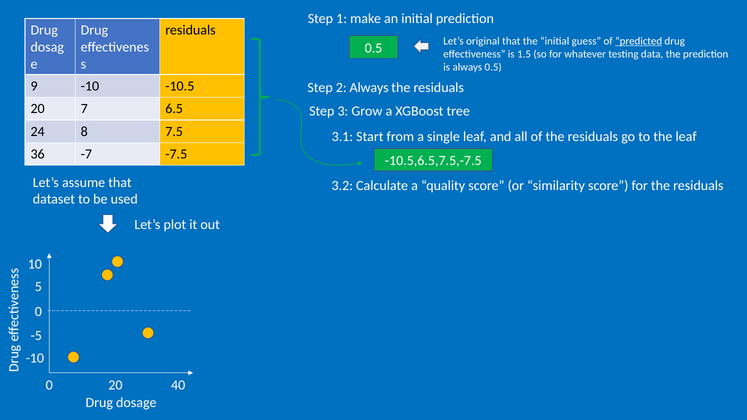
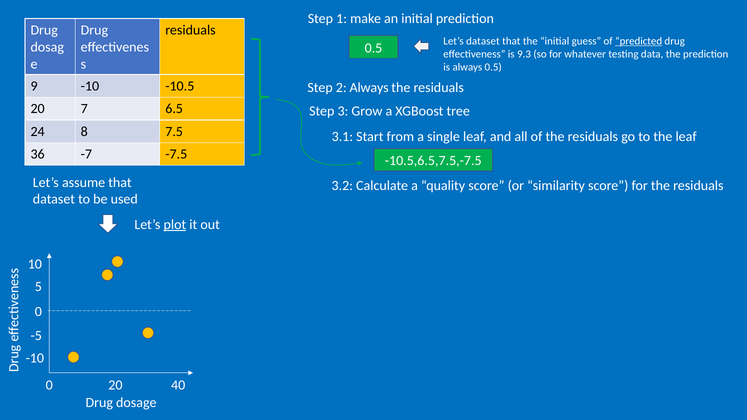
Let’s original: original -> dataset
1.5: 1.5 -> 9.3
plot underline: none -> present
